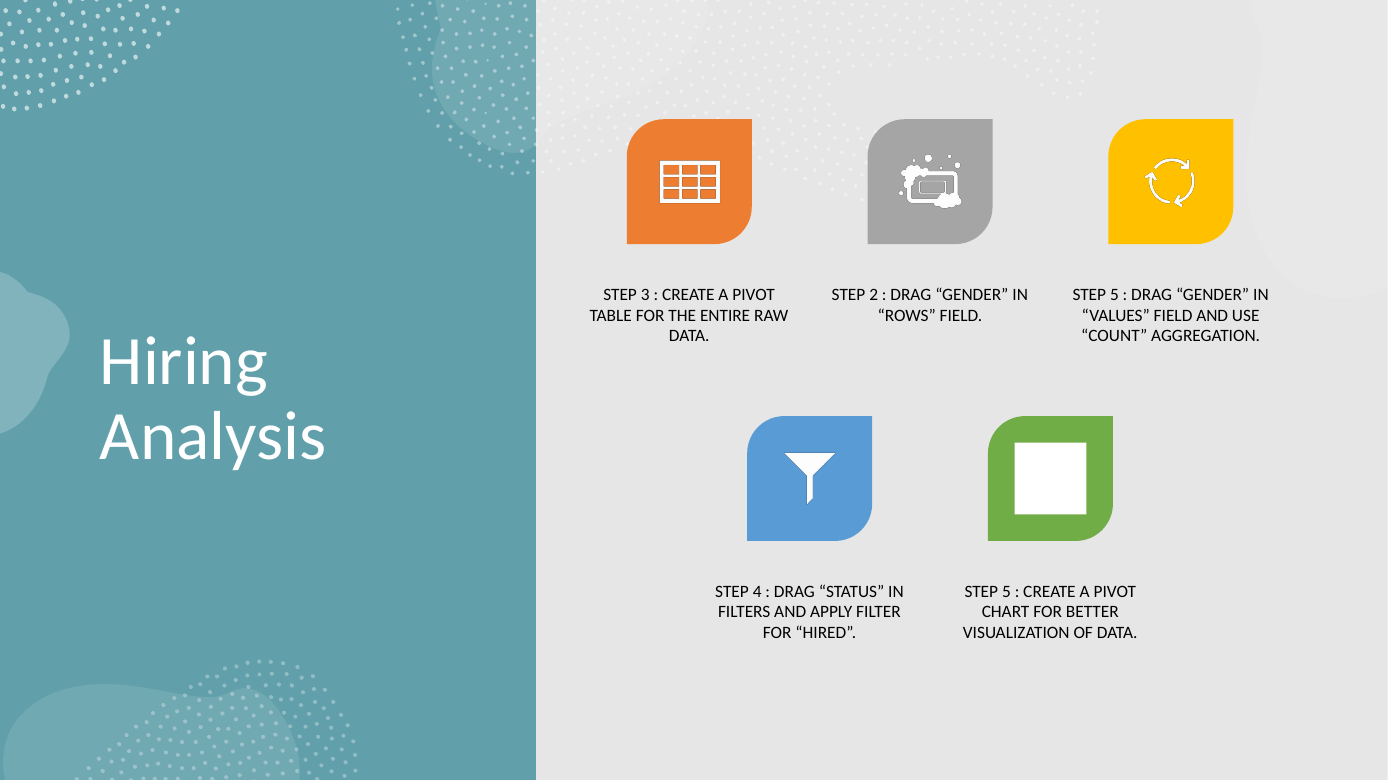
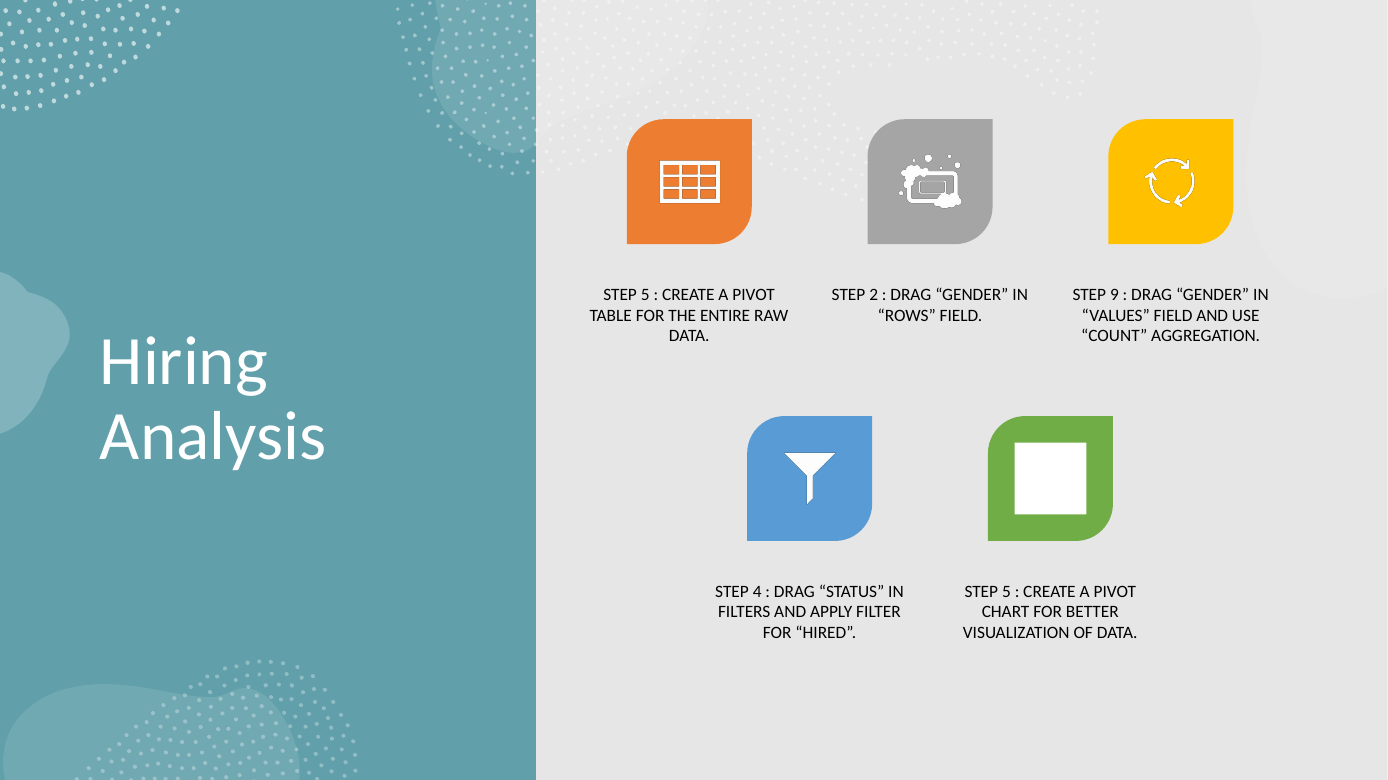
3 at (645, 295): 3 -> 5
5 at (1114, 295): 5 -> 9
